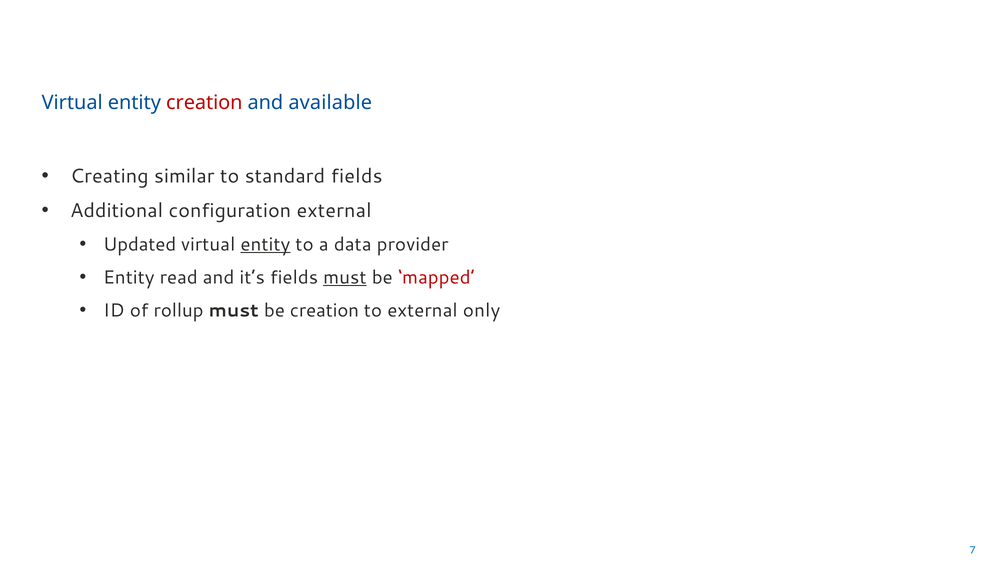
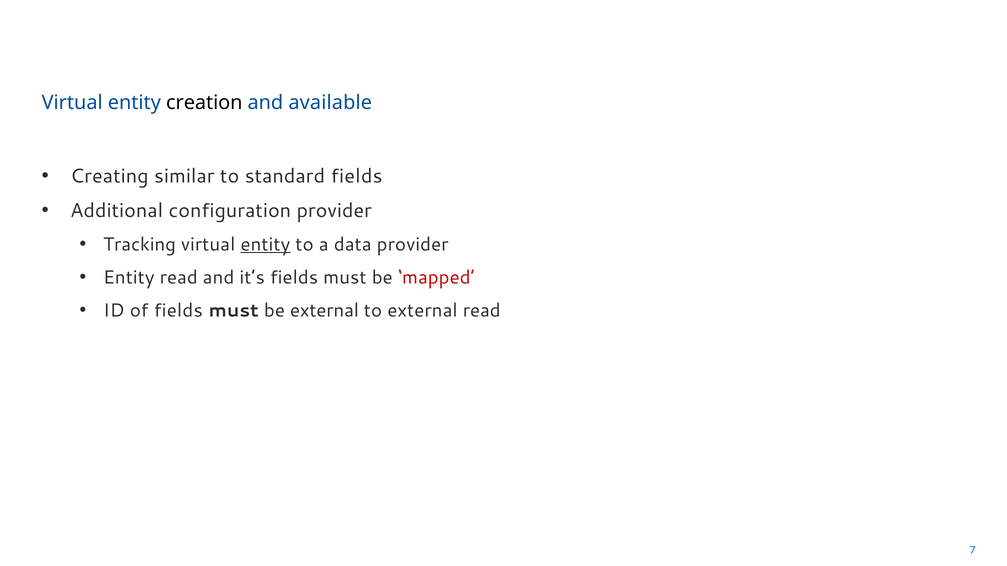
creation at (204, 103) colour: red -> black
configuration external: external -> provider
Updated: Updated -> Tracking
must at (345, 278) underline: present -> none
of rollup: rollup -> fields
be creation: creation -> external
external only: only -> read
